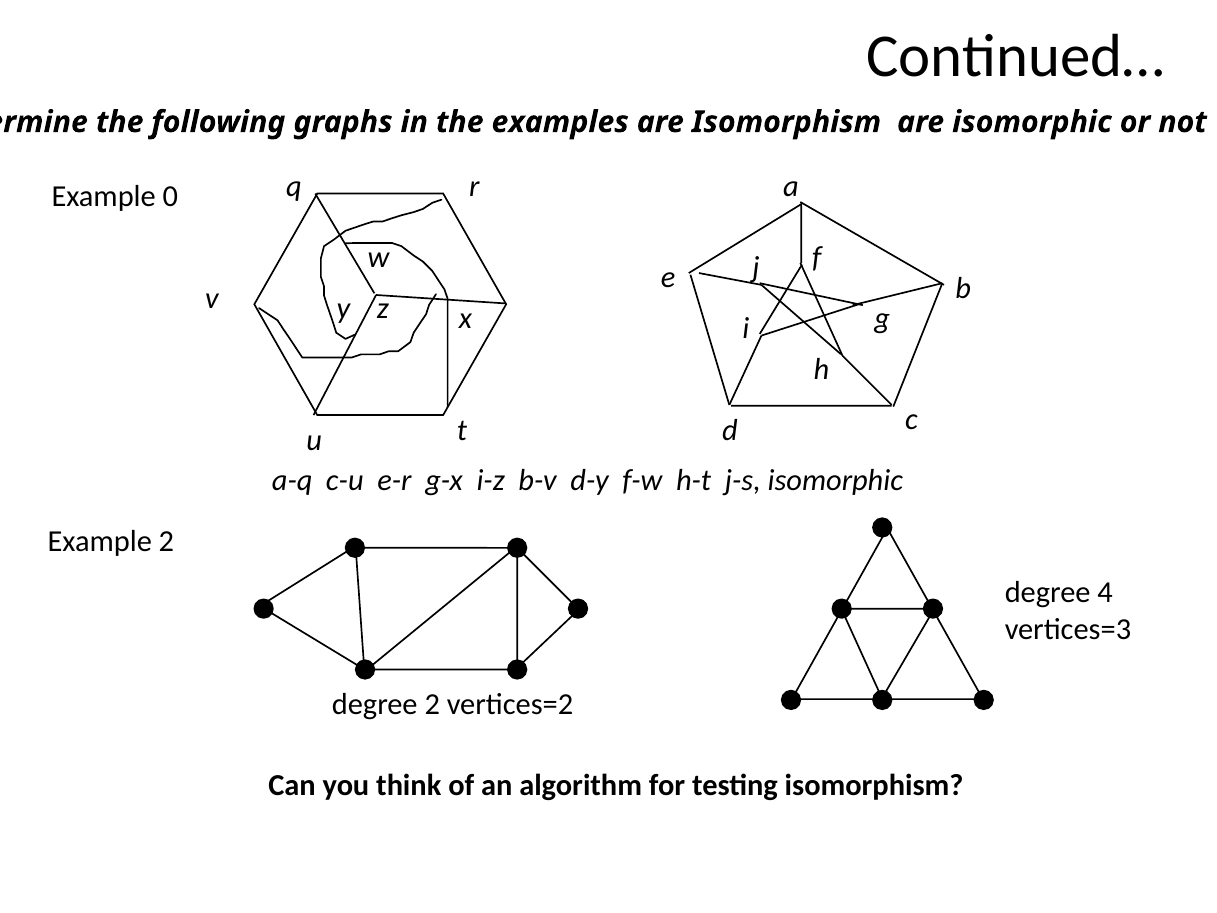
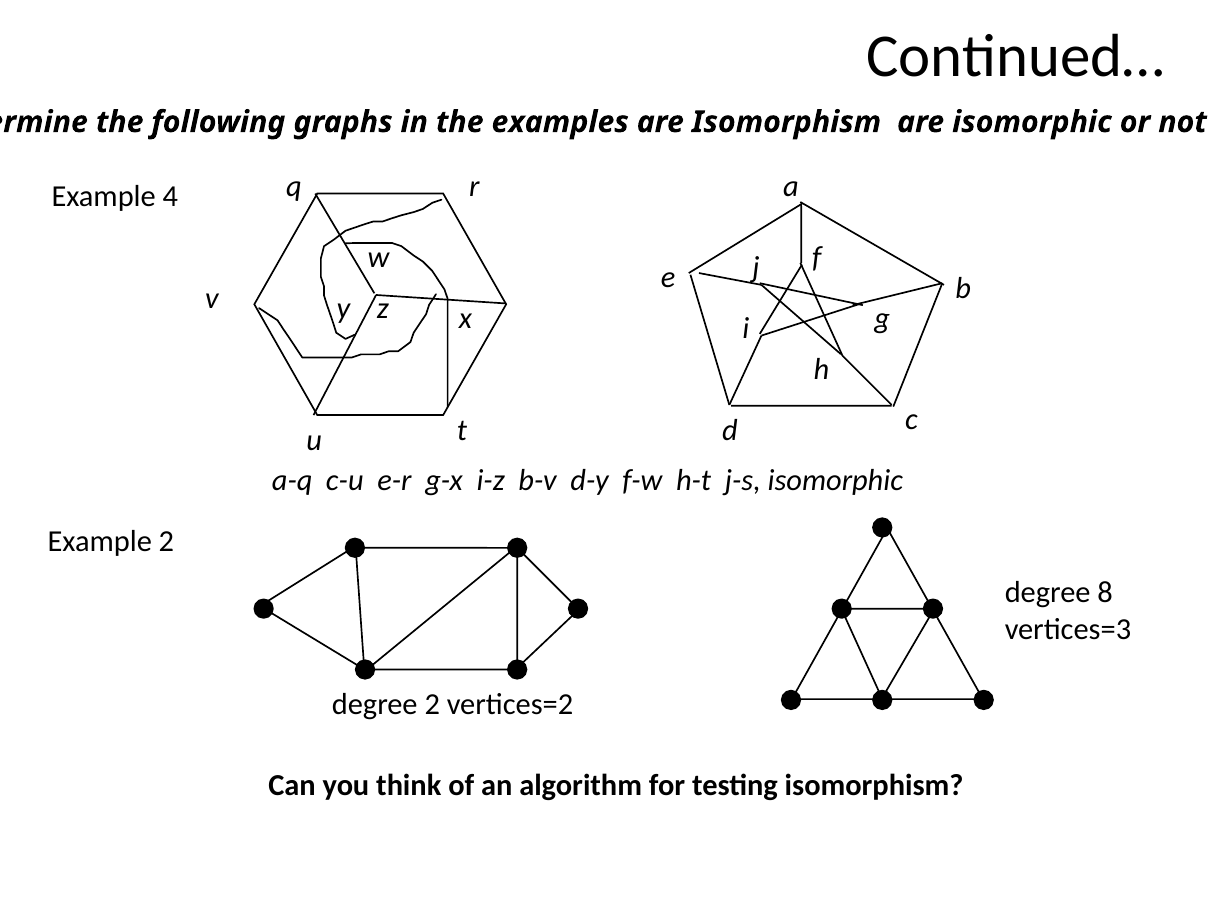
0: 0 -> 4
4: 4 -> 8
